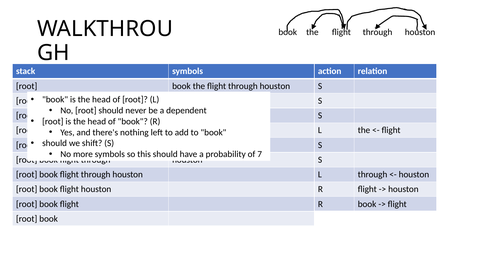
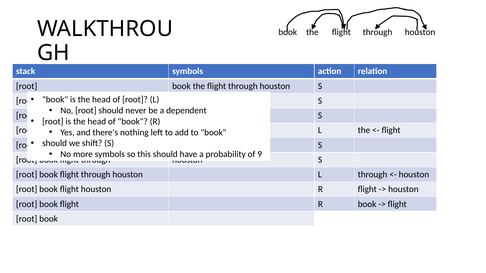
7: 7 -> 9
